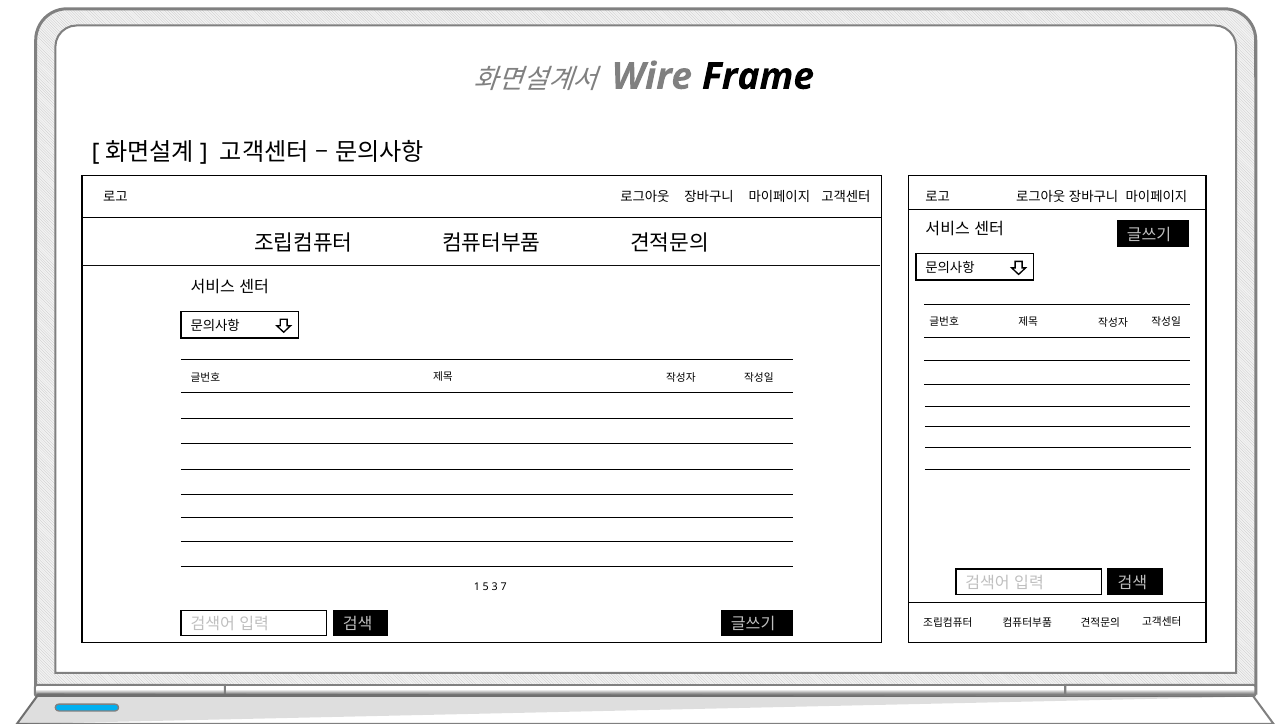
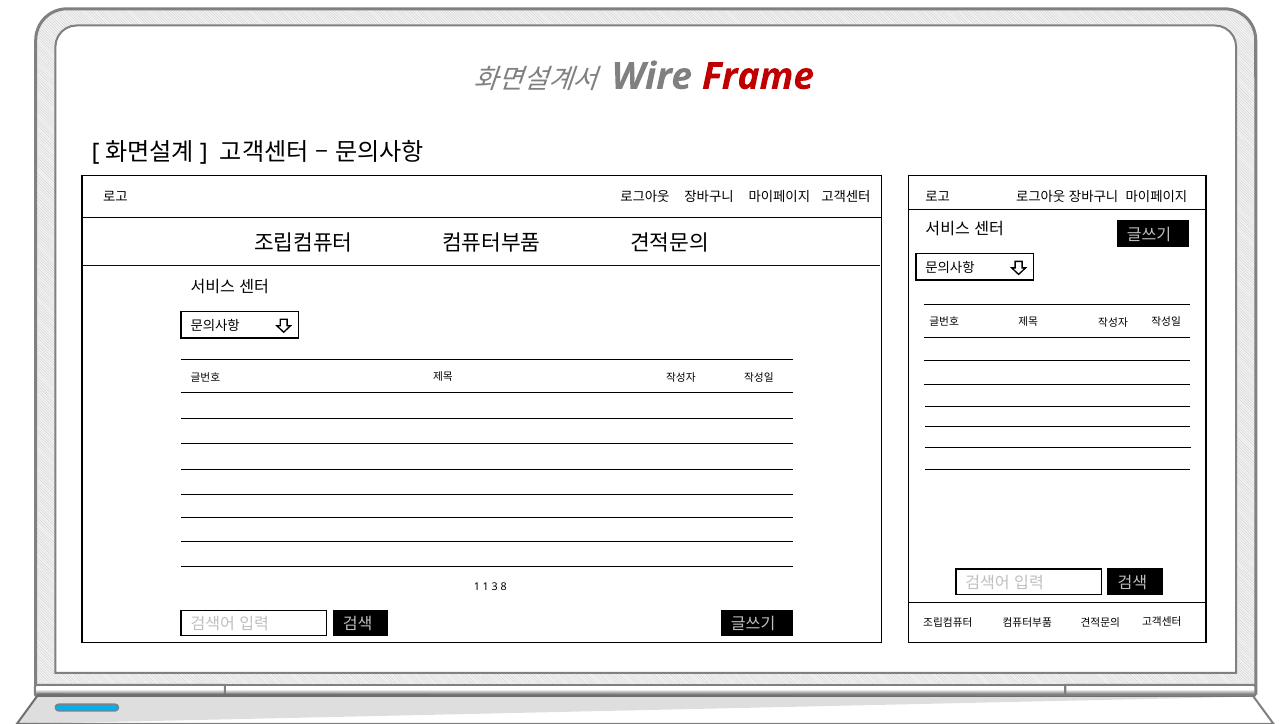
Frame colour: black -> red
1 5: 5 -> 1
7: 7 -> 8
